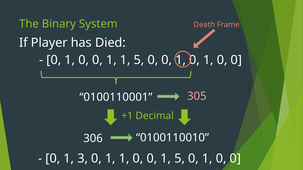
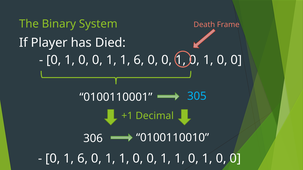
1 1 5: 5 -> 6
305 colour: pink -> light blue
0 1 3: 3 -> 6
5 at (180, 159): 5 -> 1
